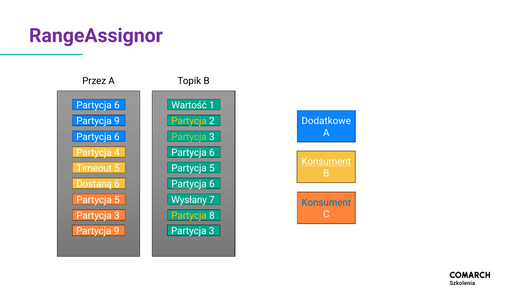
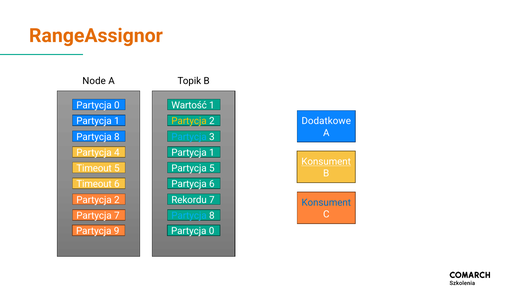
RangeAssignor colour: purple -> orange
Przez: Przez -> Node
6 at (117, 105): 6 -> 0
9 at (117, 121): 9 -> 1
6 at (117, 137): 6 -> 8
Partycja at (189, 137) colour: light green -> light blue
6 at (212, 153): 6 -> 1
Dostaną at (94, 184): Dostaną -> Timeout
Partycja at (189, 184) underline: present -> none
5 at (117, 200): 5 -> 2
Wysłany: Wysłany -> Rekordu
3 at (117, 216): 3 -> 7
Partycja at (189, 216) colour: yellow -> light blue
3 at (212, 231): 3 -> 0
